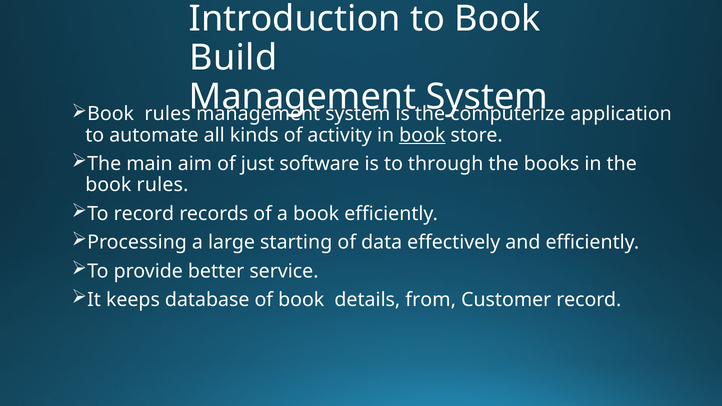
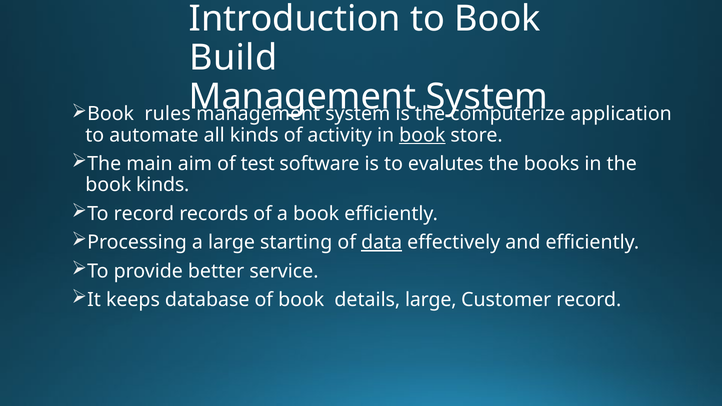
just: just -> test
through: through -> evalutes
rules at (163, 185): rules -> kinds
data underline: none -> present
details from: from -> large
